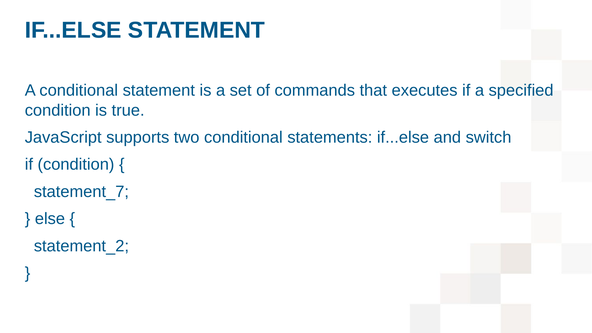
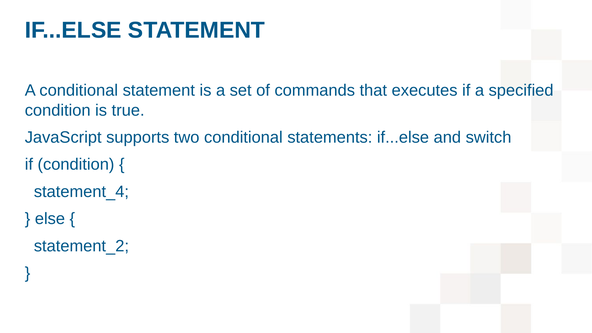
statement_7: statement_7 -> statement_4
